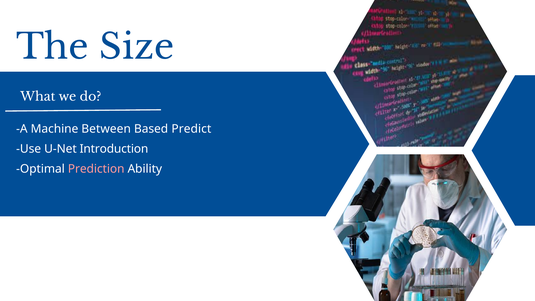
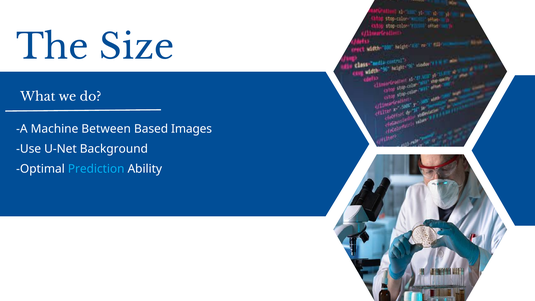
Predict: Predict -> Images
Introduction: Introduction -> Background
Prediction colour: pink -> light blue
